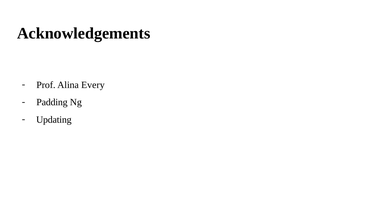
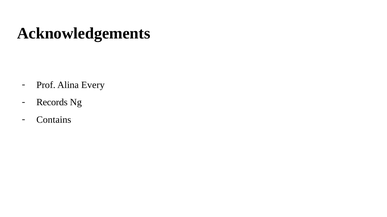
Padding: Padding -> Records
Updating: Updating -> Contains
